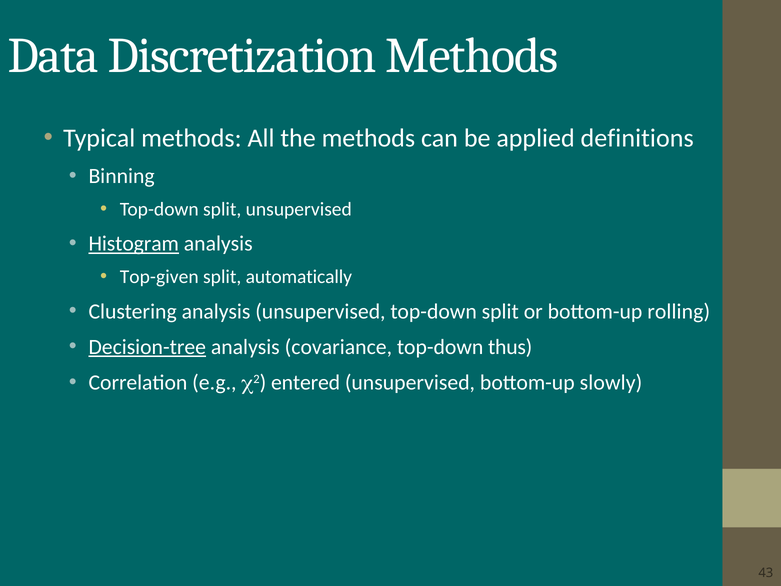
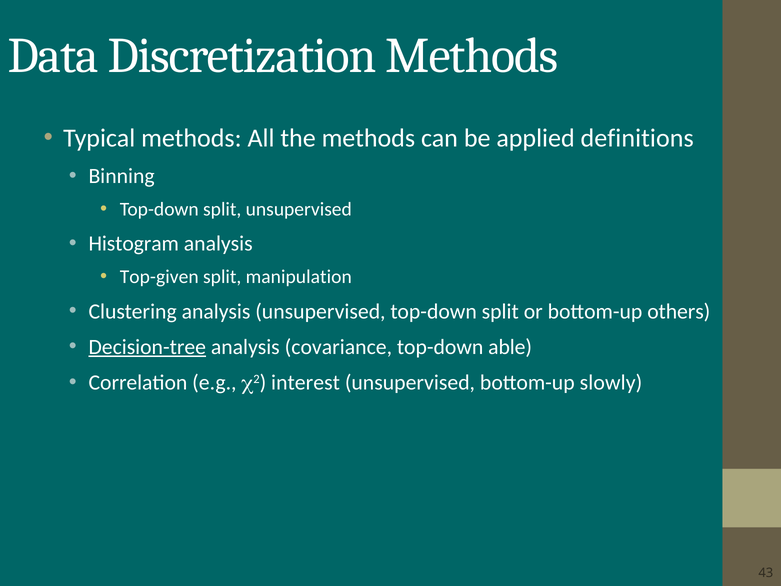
Histogram underline: present -> none
automatically: automatically -> manipulation
rolling: rolling -> others
thus: thus -> able
entered: entered -> interest
